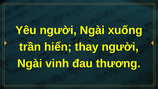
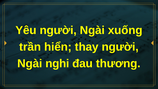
vinh: vinh -> nghi
